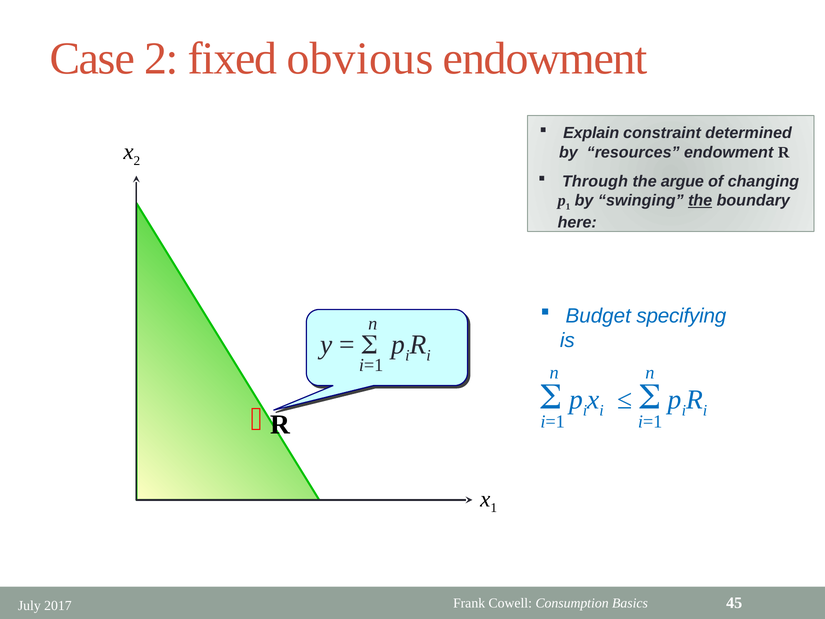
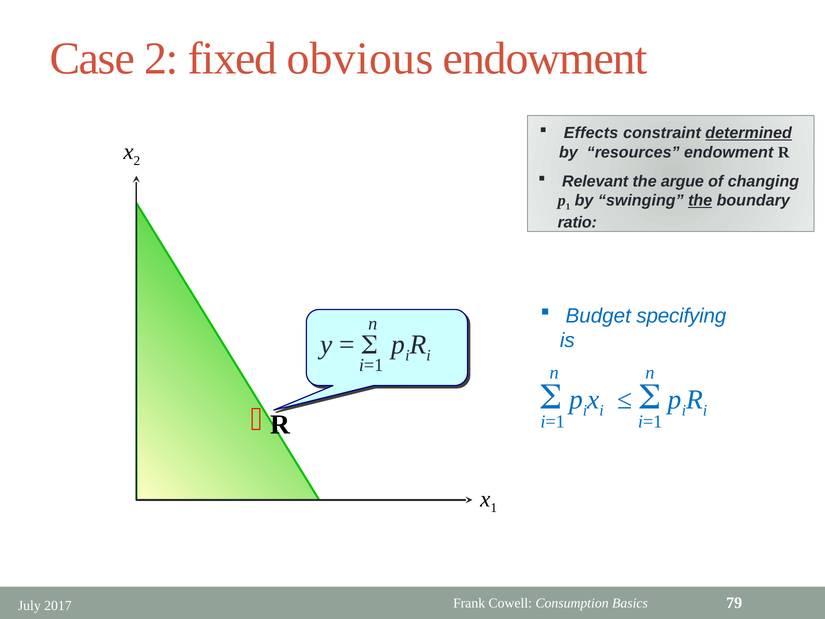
Explain: Explain -> Effects
determined underline: none -> present
Through: Through -> Relevant
here: here -> ratio
45: 45 -> 79
